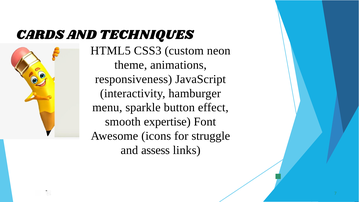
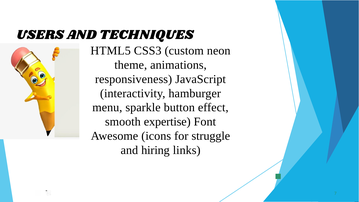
CARDS: CARDS -> USERS
assess: assess -> hiring
